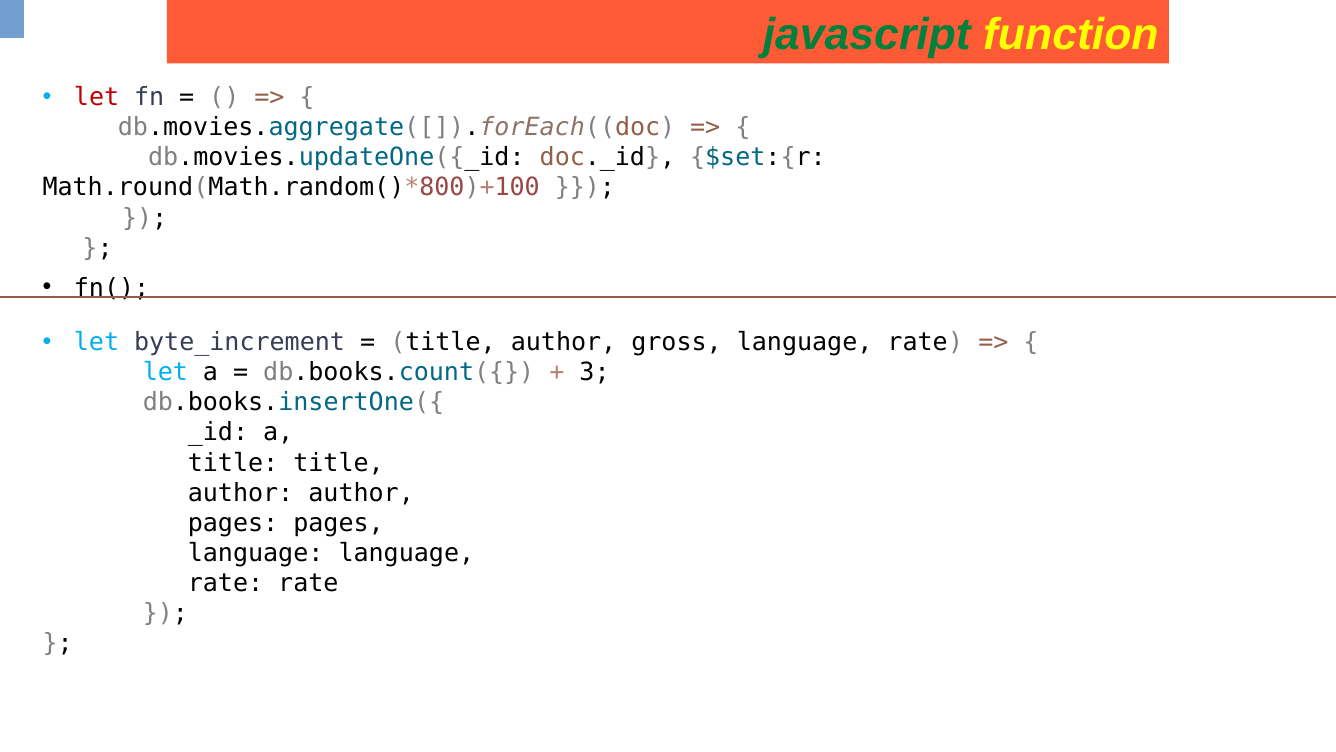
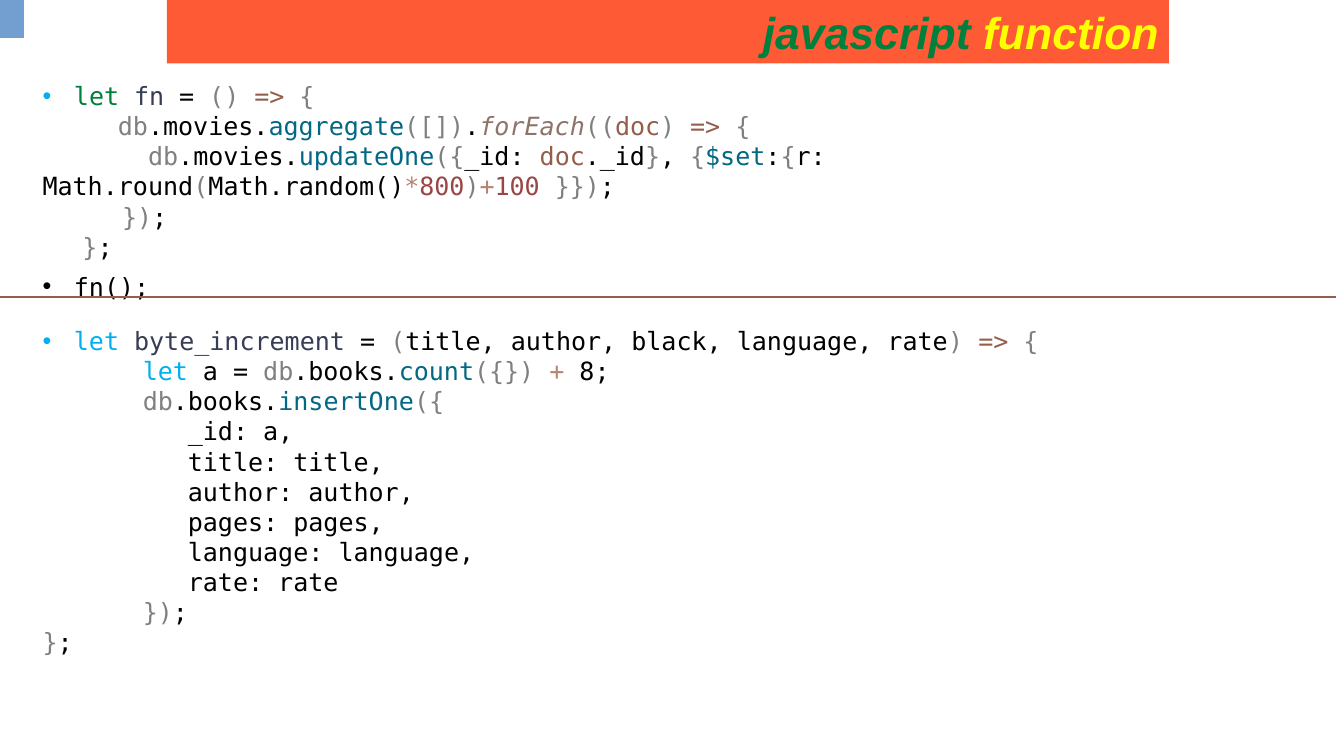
let at (97, 97) colour: red -> green
gross: gross -> black
3: 3 -> 8
